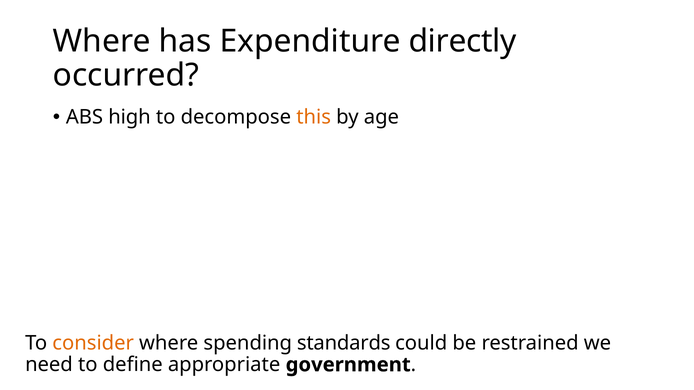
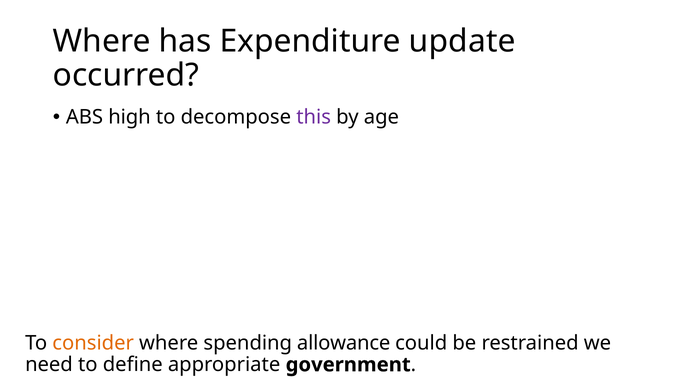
directly: directly -> update
this colour: orange -> purple
standards: standards -> allowance
